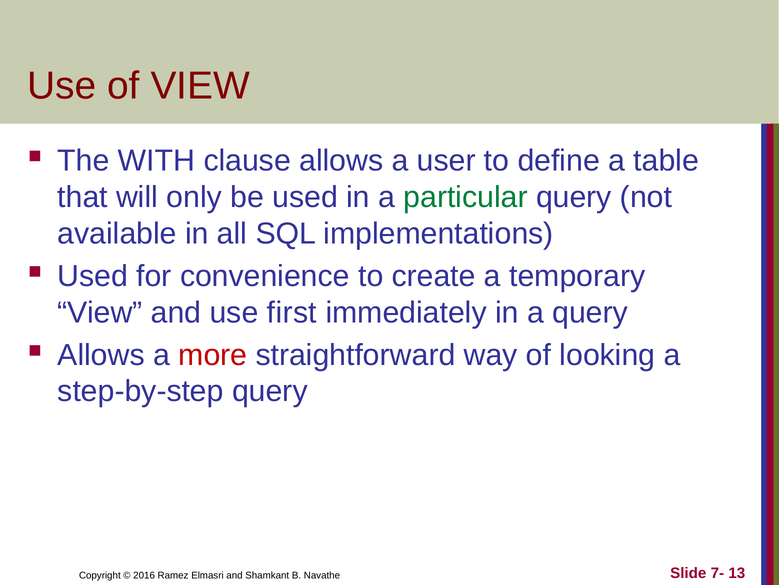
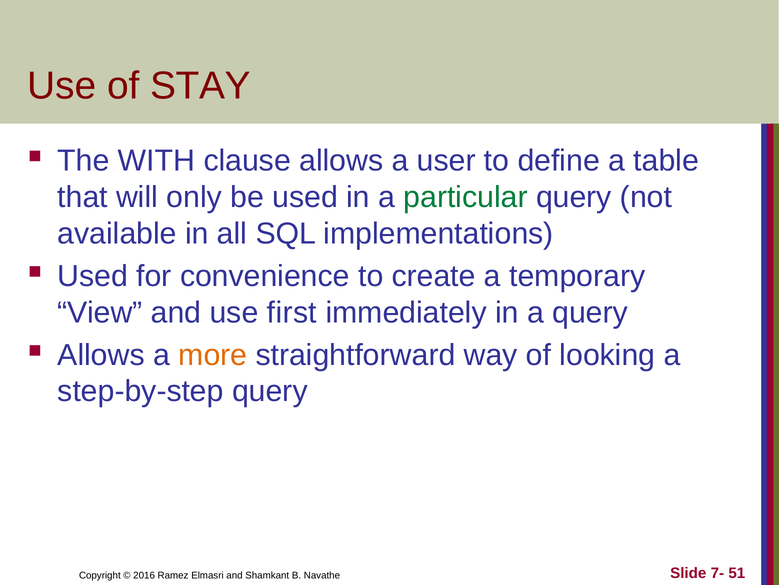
of VIEW: VIEW -> STAY
more colour: red -> orange
13: 13 -> 51
